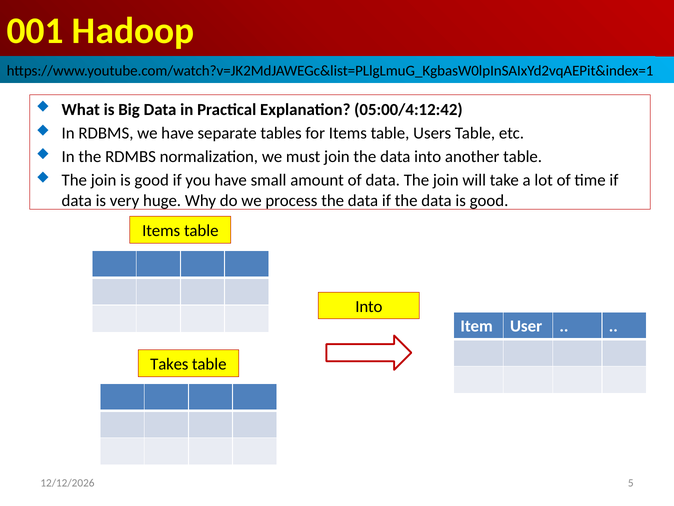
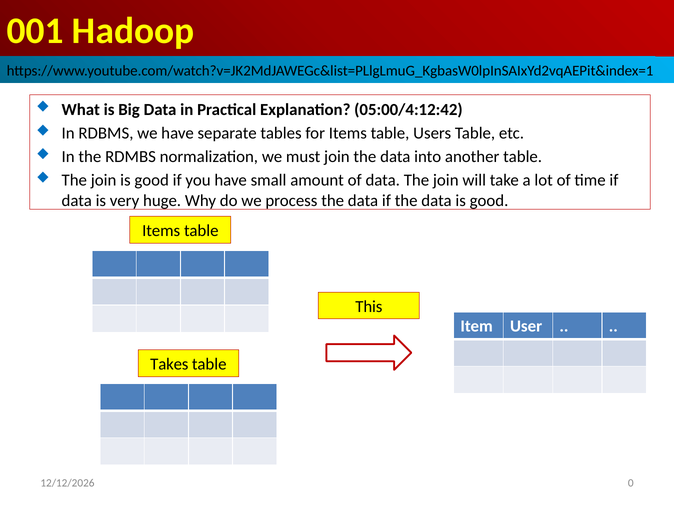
Into at (369, 306): Into -> This
5: 5 -> 0
